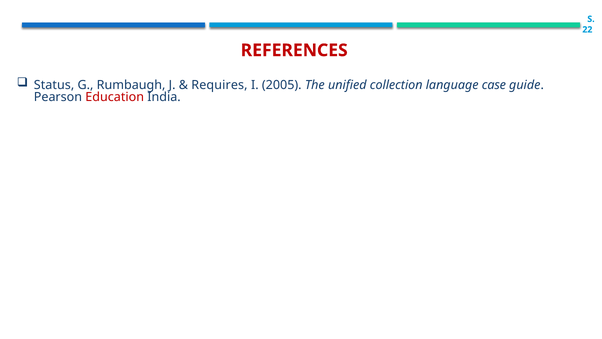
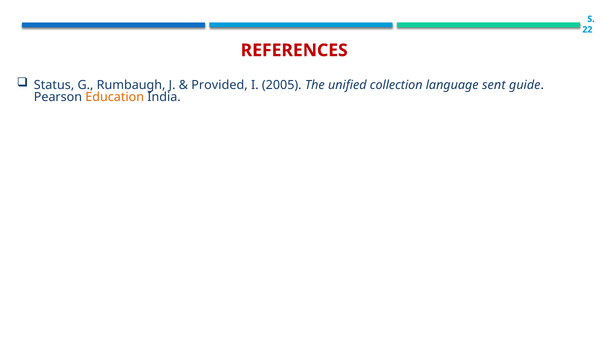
Requires: Requires -> Provided
case: case -> sent
Education colour: red -> orange
